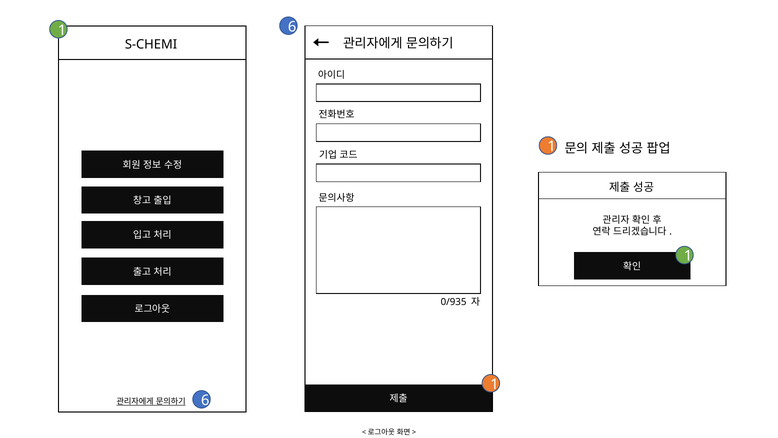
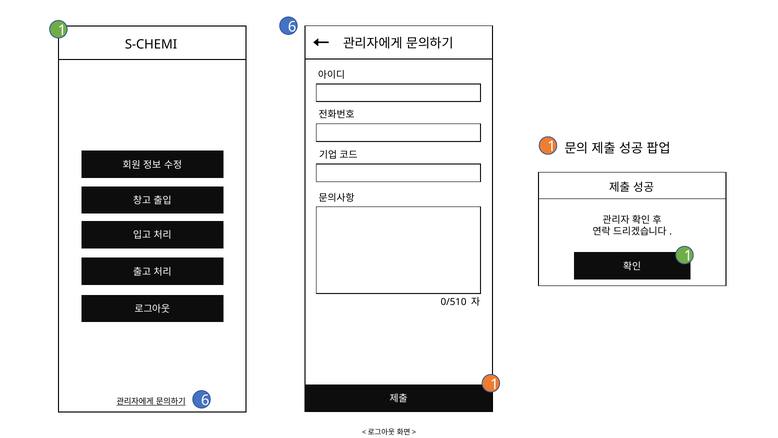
0/935: 0/935 -> 0/510
